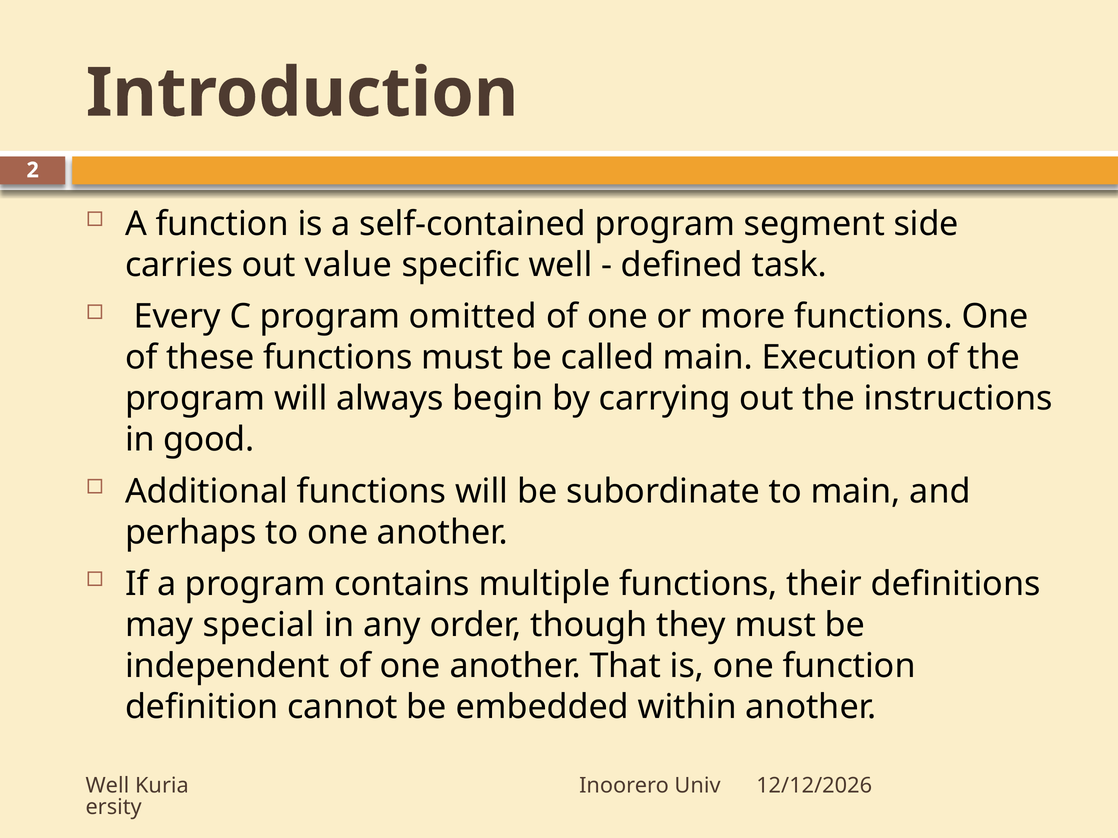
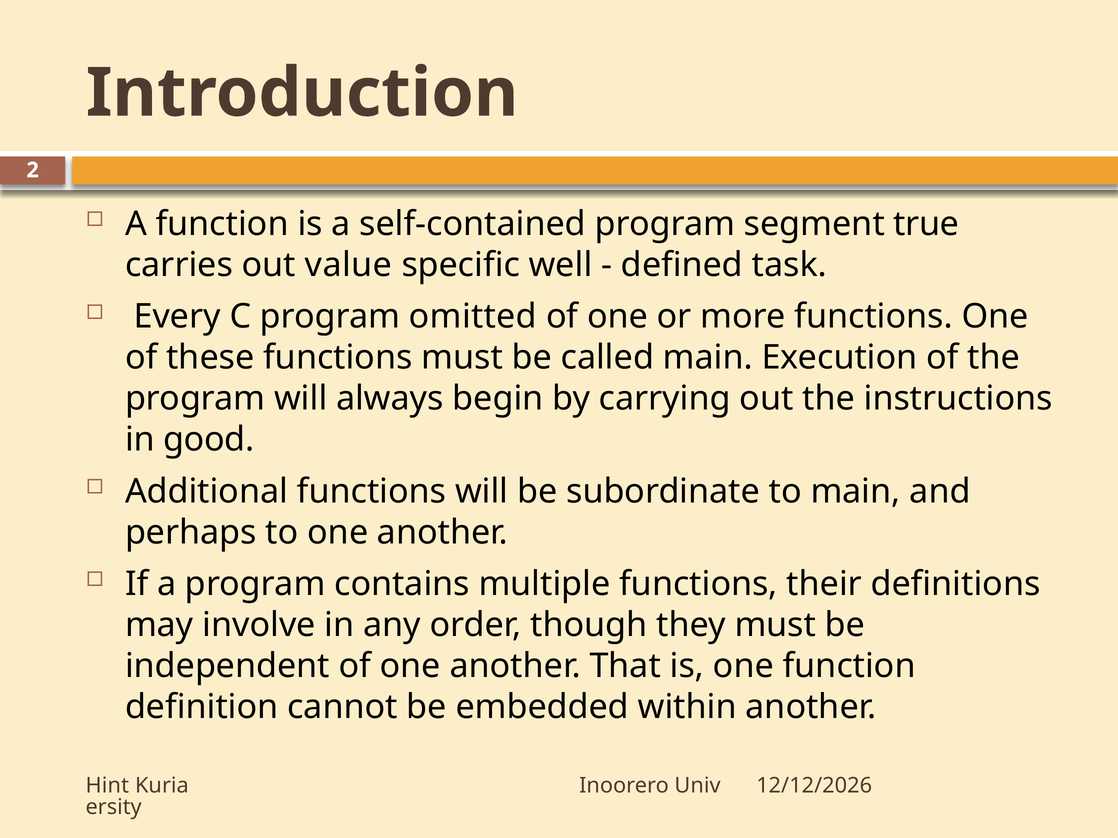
side: side -> true
special: special -> involve
Well at (107, 786): Well -> Hint
